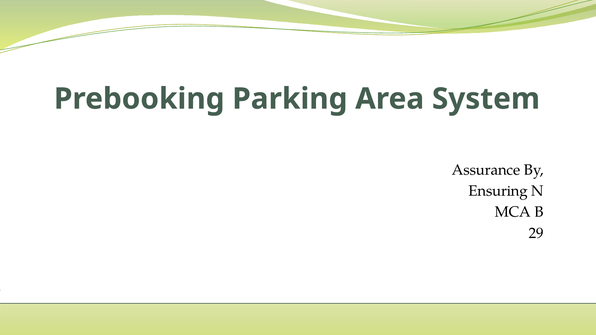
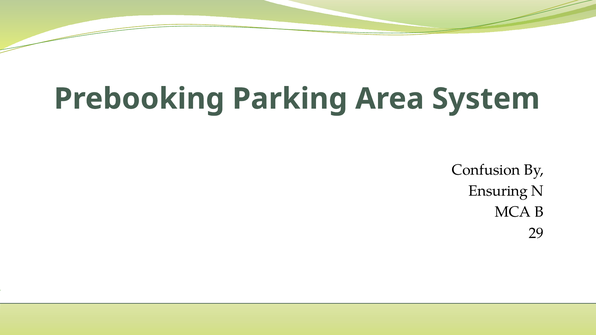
Assurance: Assurance -> Confusion
